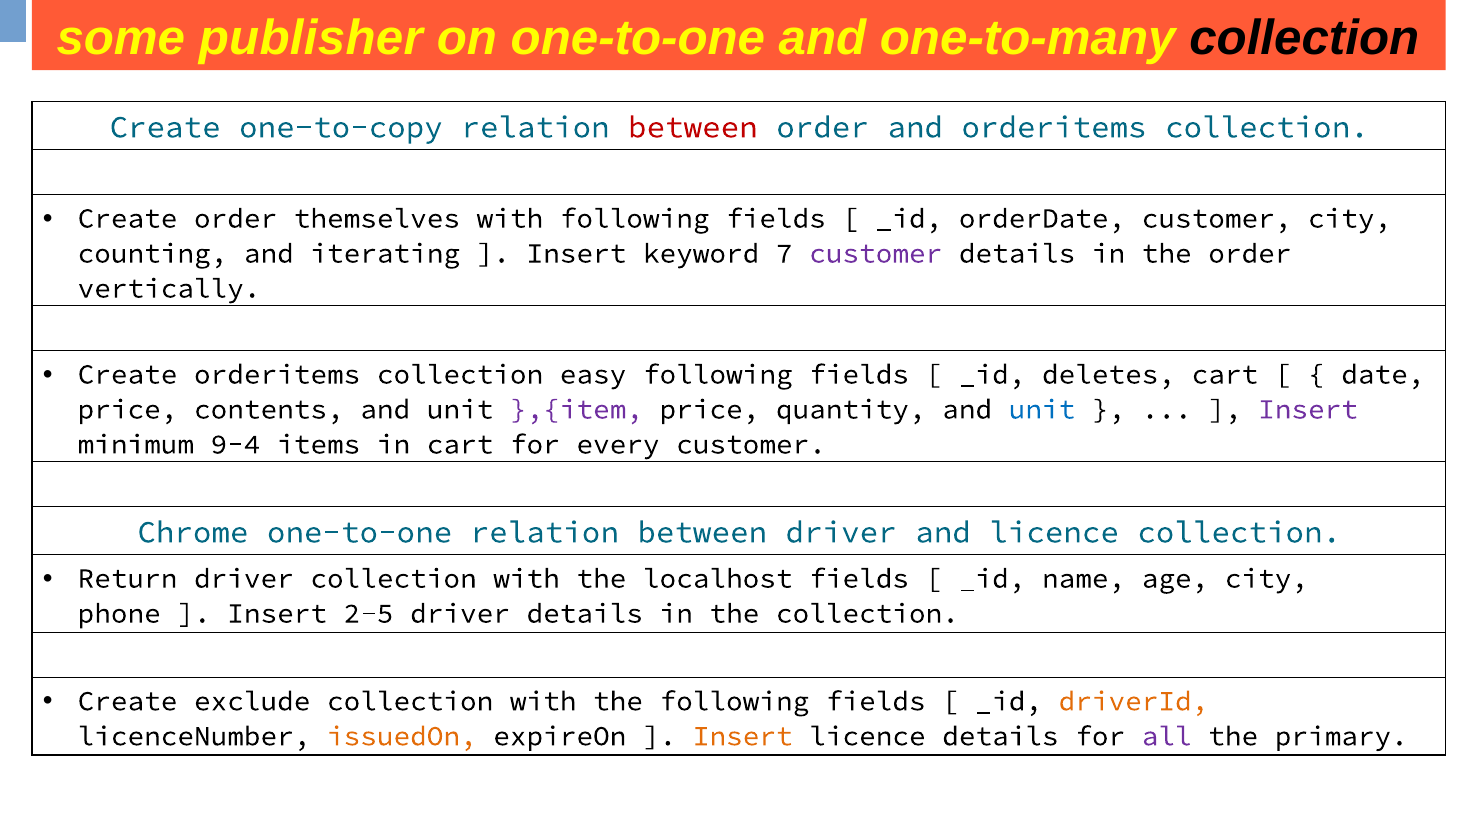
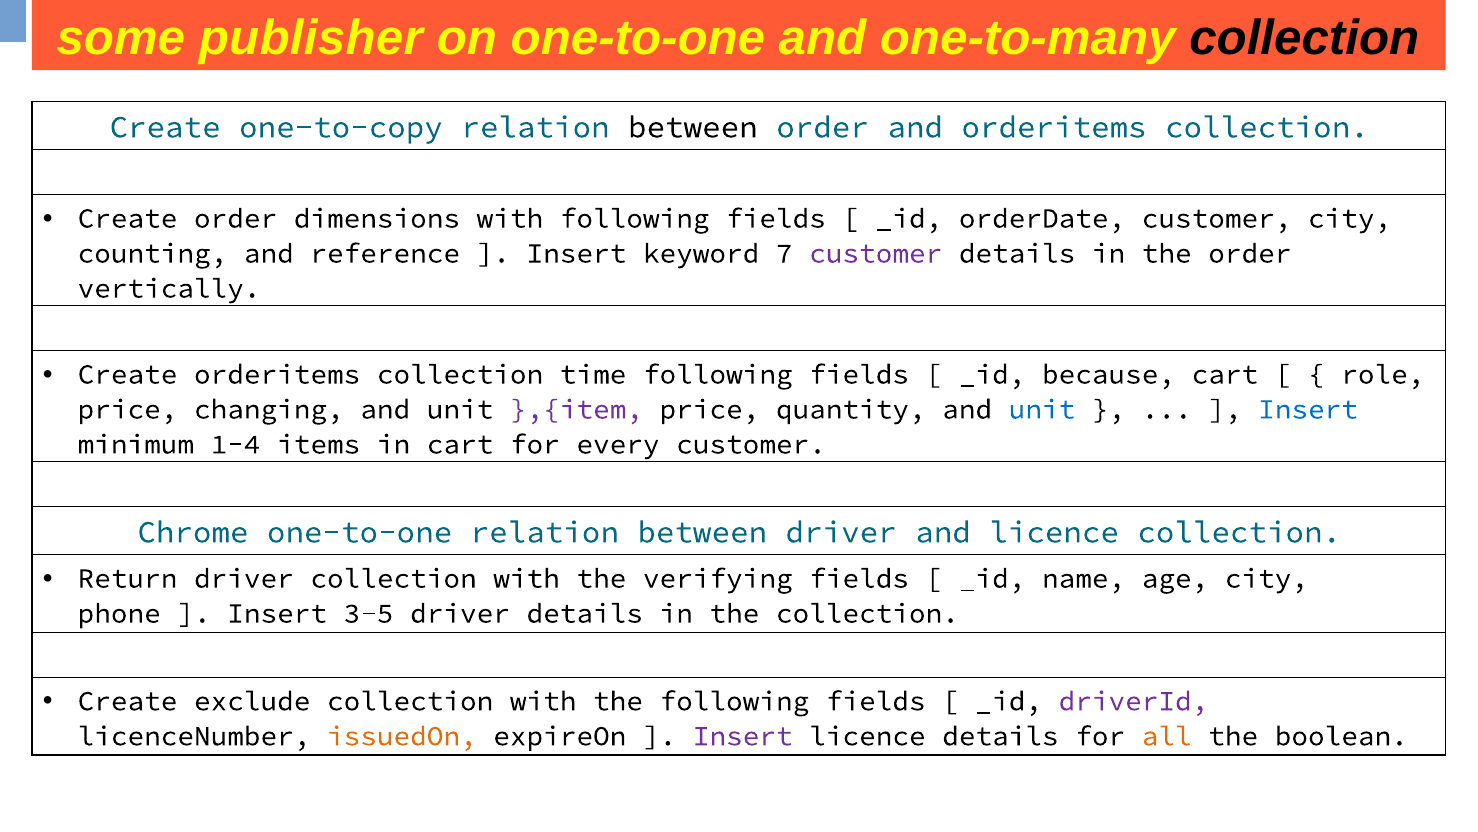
between at (693, 127) colour: red -> black
themselves: themselves -> dimensions
iterating: iterating -> reference
easy: easy -> time
deletes: deletes -> because
date: date -> role
contents: contents -> changing
Insert at (1308, 409) colour: purple -> blue
9-4: 9-4 -> 1-4
localhost: localhost -> verifying
2-5: 2-5 -> 3-5
driverId colour: orange -> purple
Insert at (743, 736) colour: orange -> purple
all colour: purple -> orange
primary: primary -> boolean
